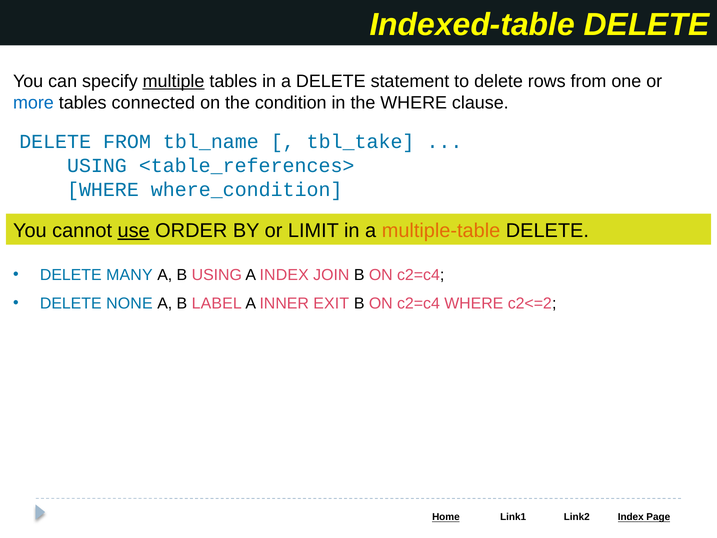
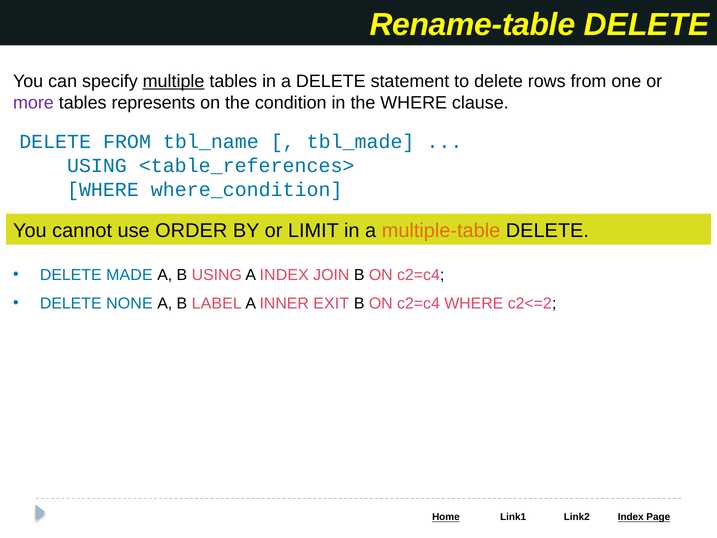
Indexed-table: Indexed-table -> Rename-table
more colour: blue -> purple
connected: connected -> represents
tbl_take: tbl_take -> tbl_made
use underline: present -> none
MANY: MANY -> MADE
